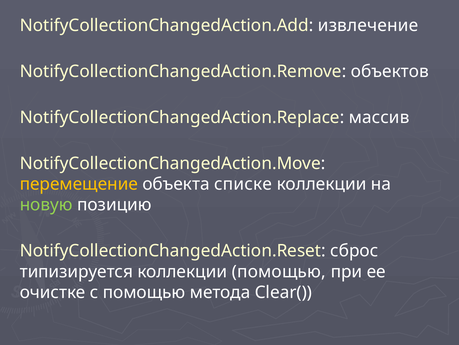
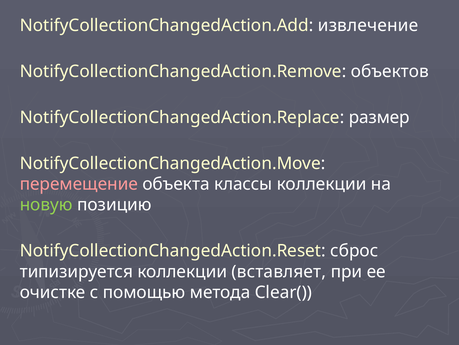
массив: массив -> размер
перемещение colour: yellow -> pink
списке: списке -> классы
коллекции помощью: помощью -> вставляет
